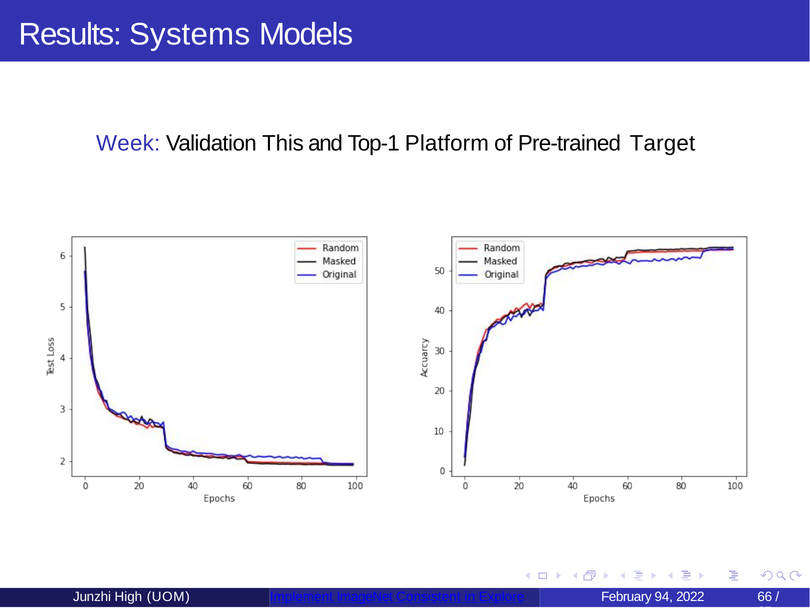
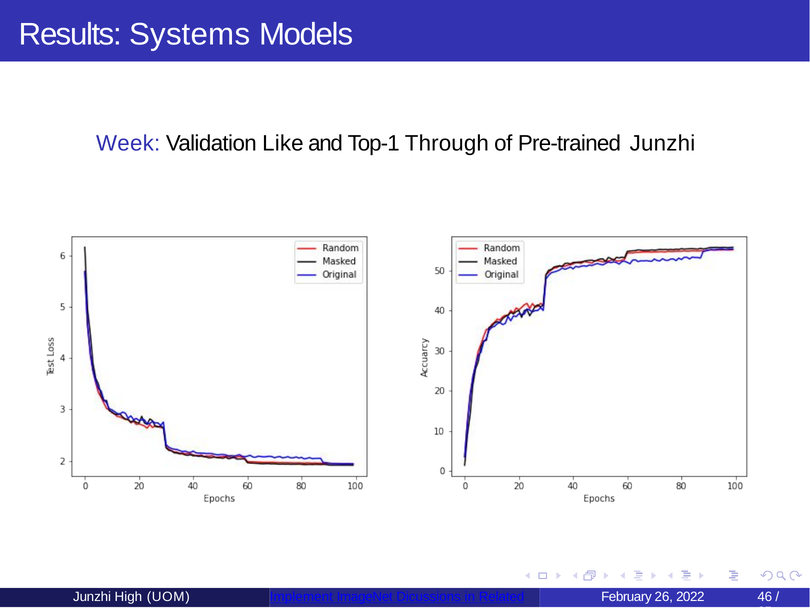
This: This -> Like
Platform: Platform -> Through
Pre-trained Target: Target -> Junzhi
Consistent: Consistent -> Dicussions
Explore: Explore -> Related
94: 94 -> 26
66: 66 -> 46
